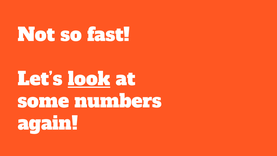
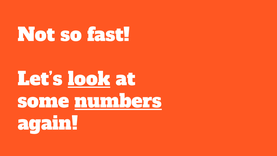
numbers underline: none -> present
